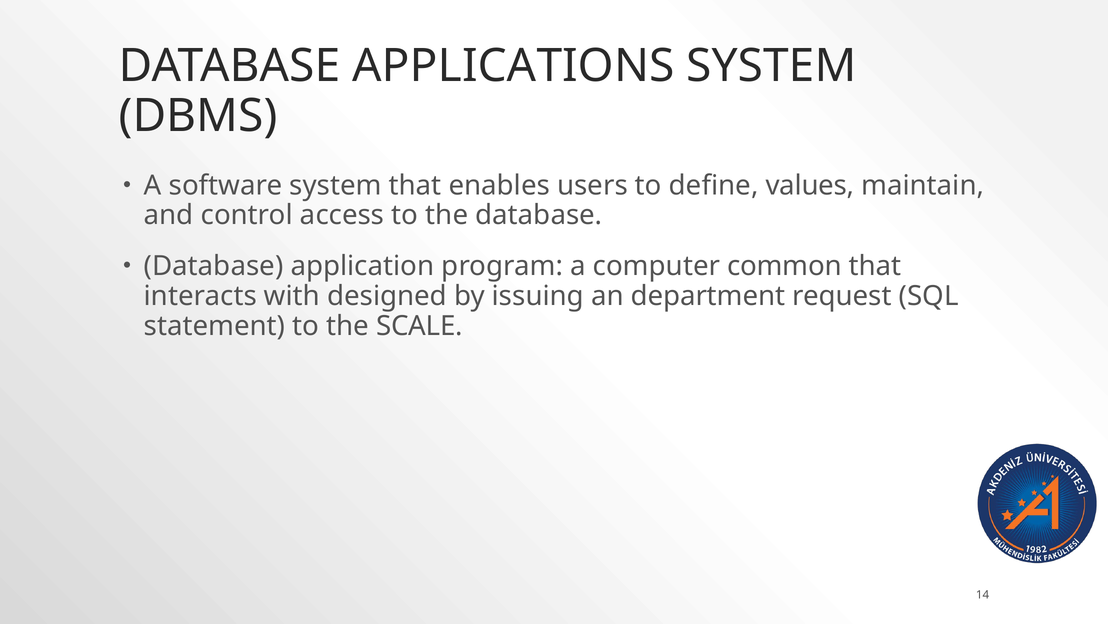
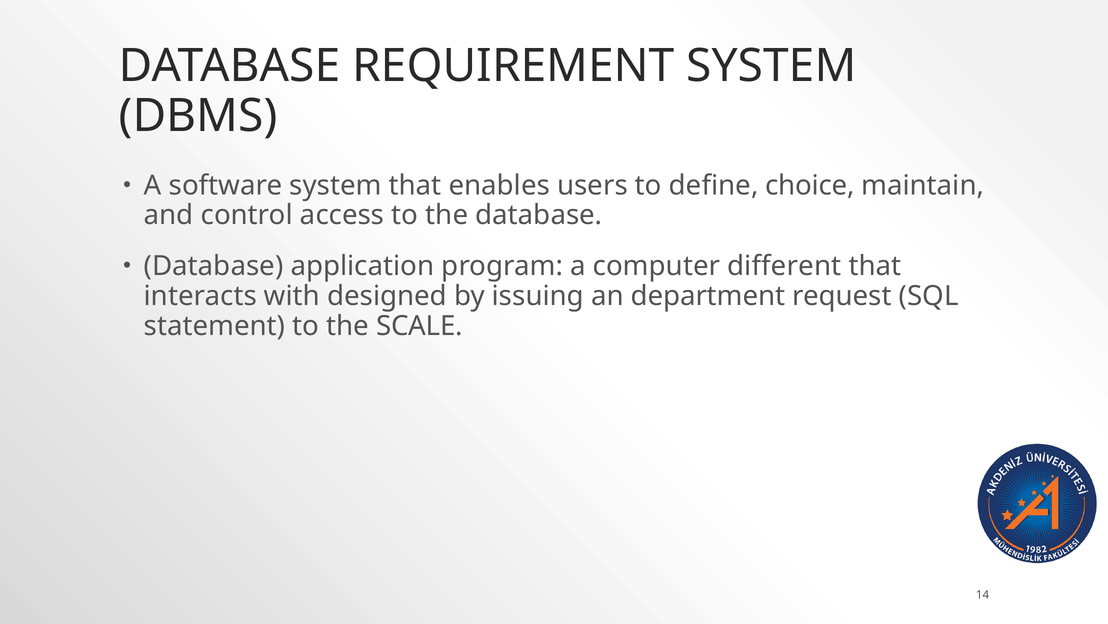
APPLICATIONS: APPLICATIONS -> REQUIREMENT
values: values -> choice
common: common -> different
